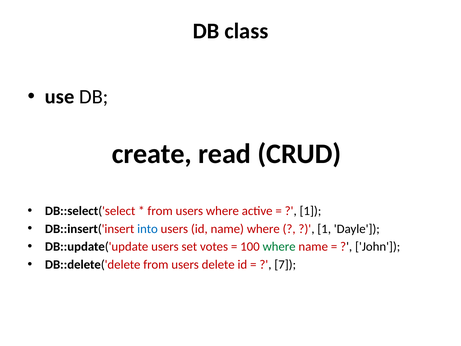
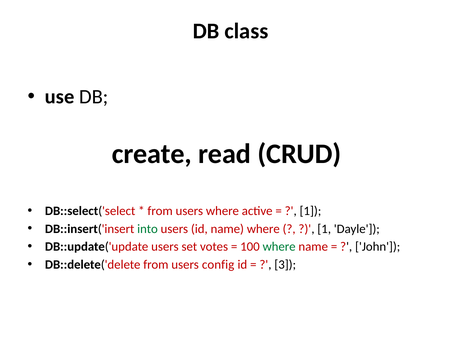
into colour: blue -> green
delete: delete -> config
7: 7 -> 3
